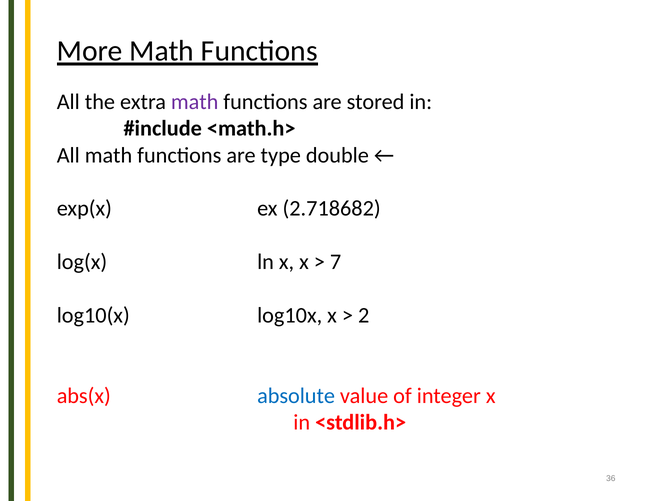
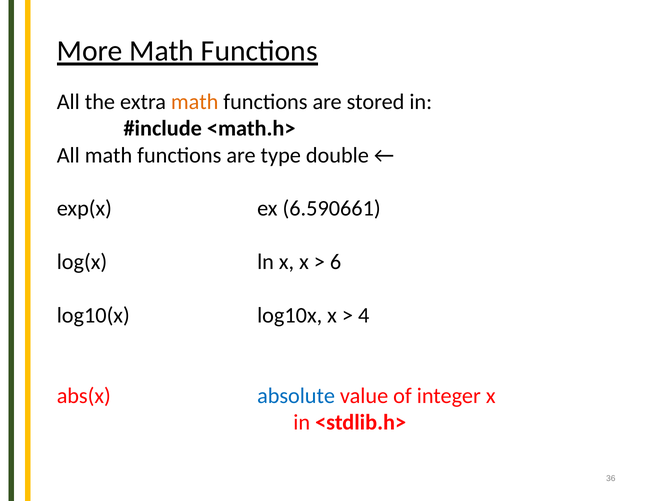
math at (195, 102) colour: purple -> orange
2.718682: 2.718682 -> 6.590661
7: 7 -> 6
2: 2 -> 4
